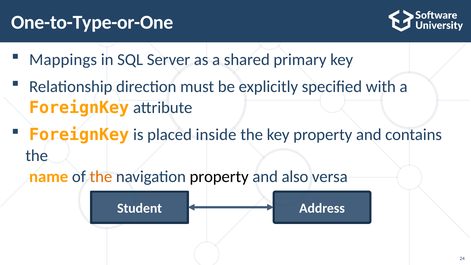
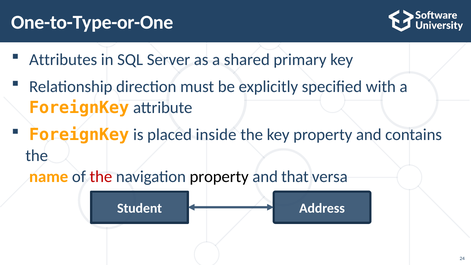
Mappings: Mappings -> Attributes
the at (101, 177) colour: orange -> red
also: also -> that
